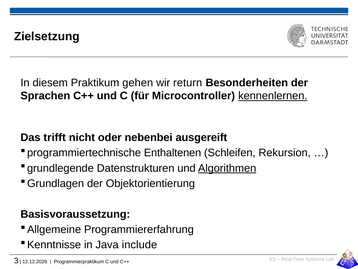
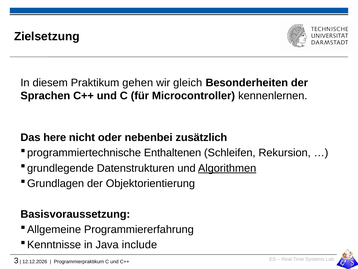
return: return -> gleich
kennenlernen underline: present -> none
trifft: trifft -> here
ausgereift: ausgereift -> zusätzlich
